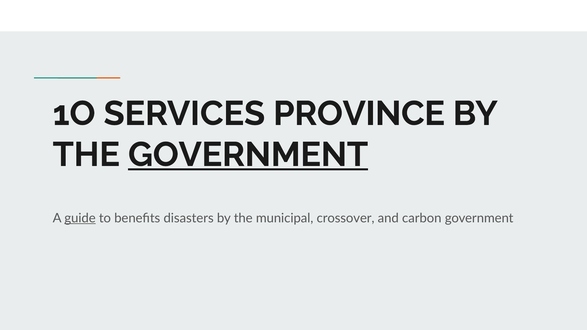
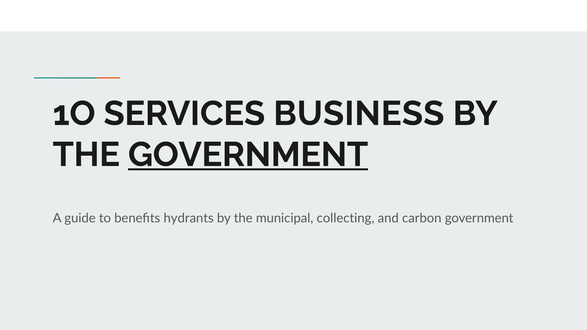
PROVINCE: PROVINCE -> BUSINESS
guide underline: present -> none
disasters: disasters -> hydrants
crossover: crossover -> collecting
